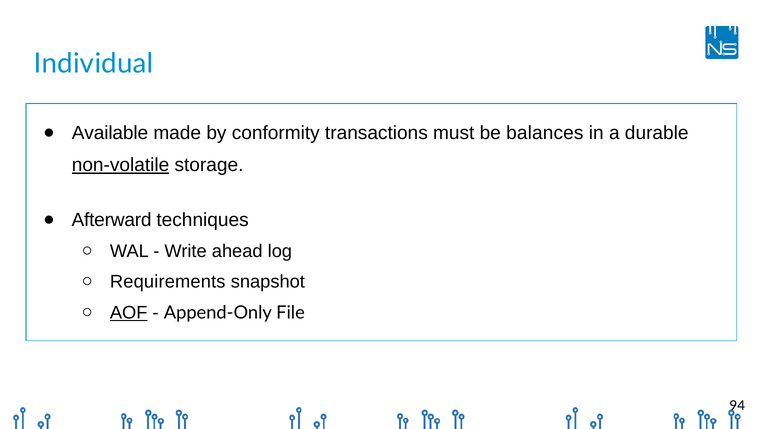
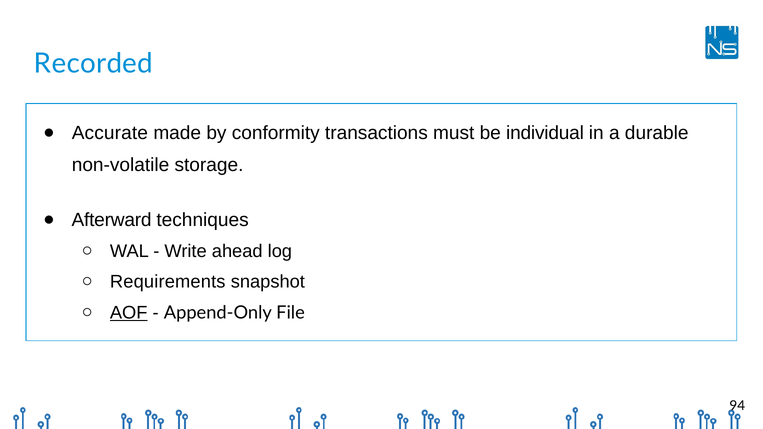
Individual: Individual -> Recorded
Available: Available -> Accurate
balances: balances -> individual
non-volatile underline: present -> none
